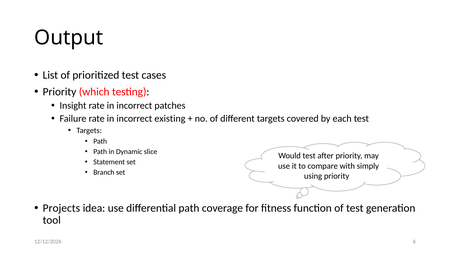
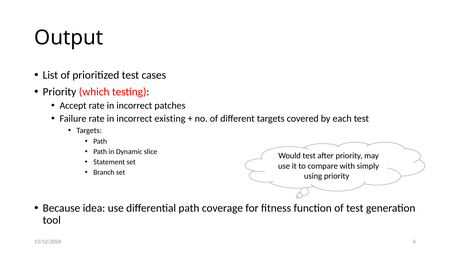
Insight: Insight -> Accept
Projects: Projects -> Because
